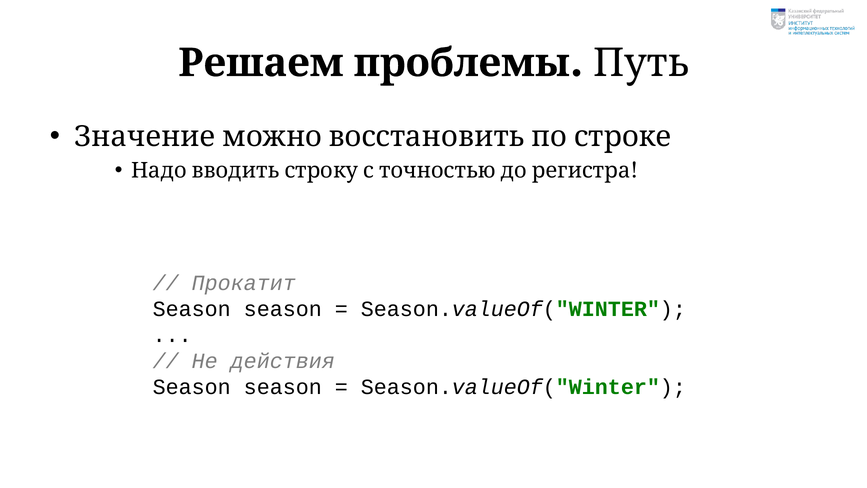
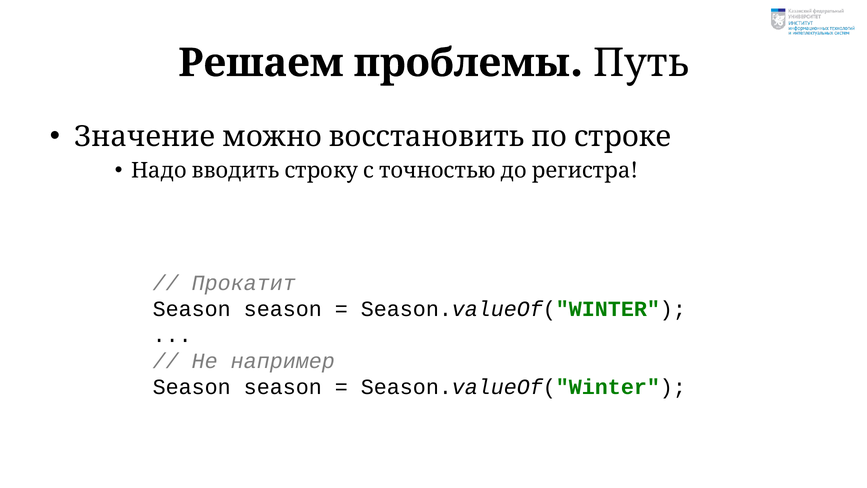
действия: действия -> например
